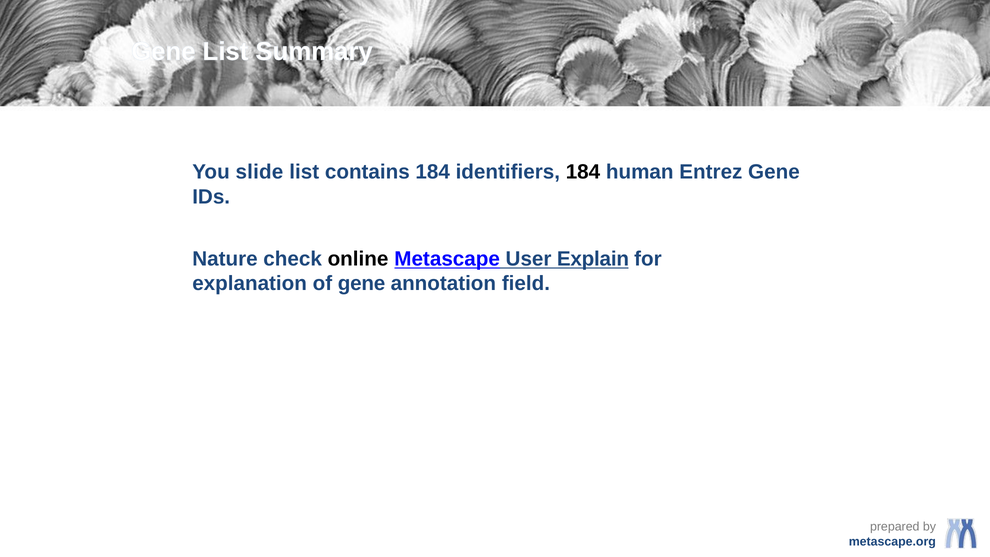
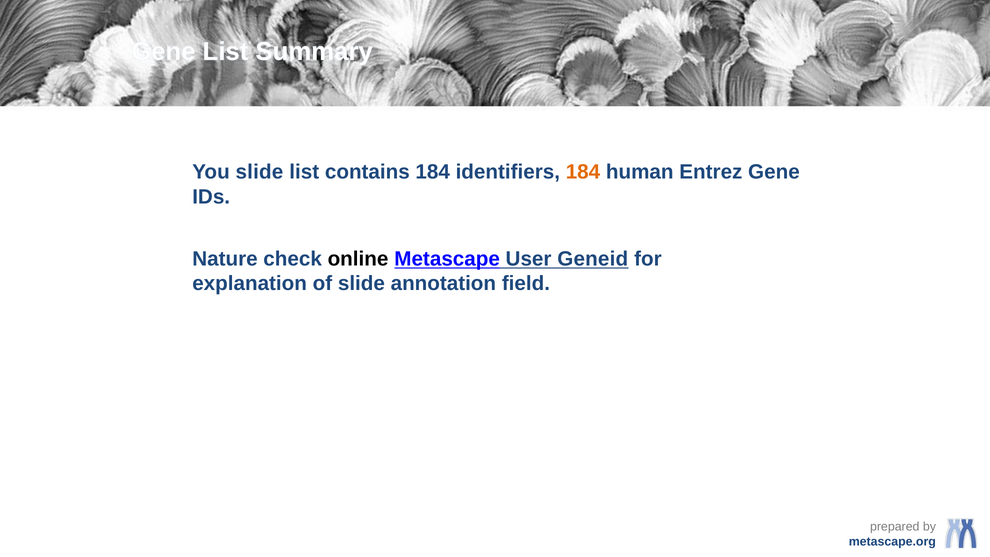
184 at (583, 172) colour: black -> orange
Explain: Explain -> Geneid
of gene: gene -> slide
